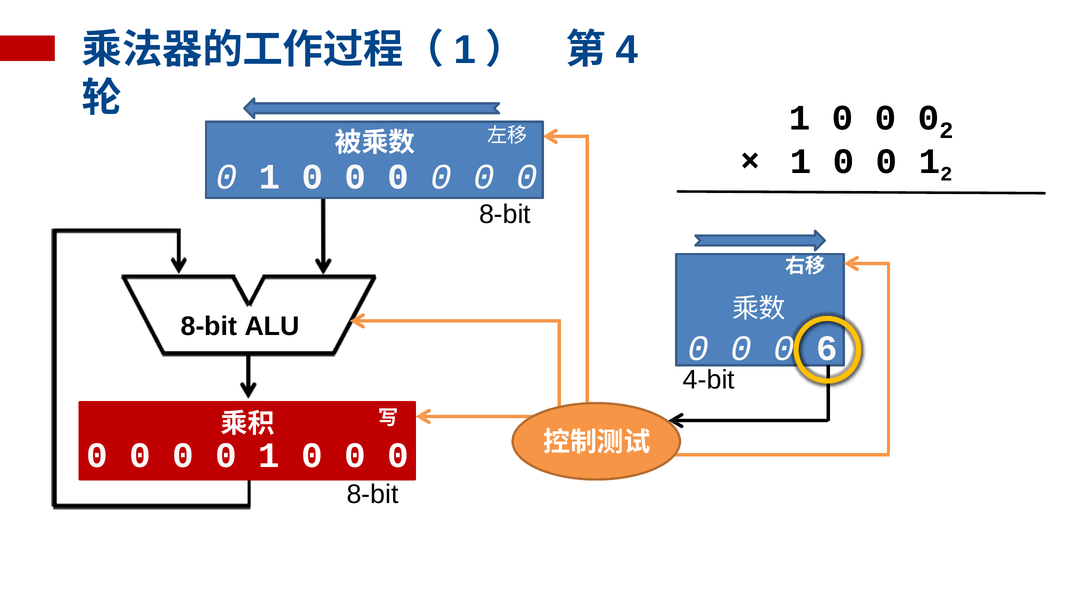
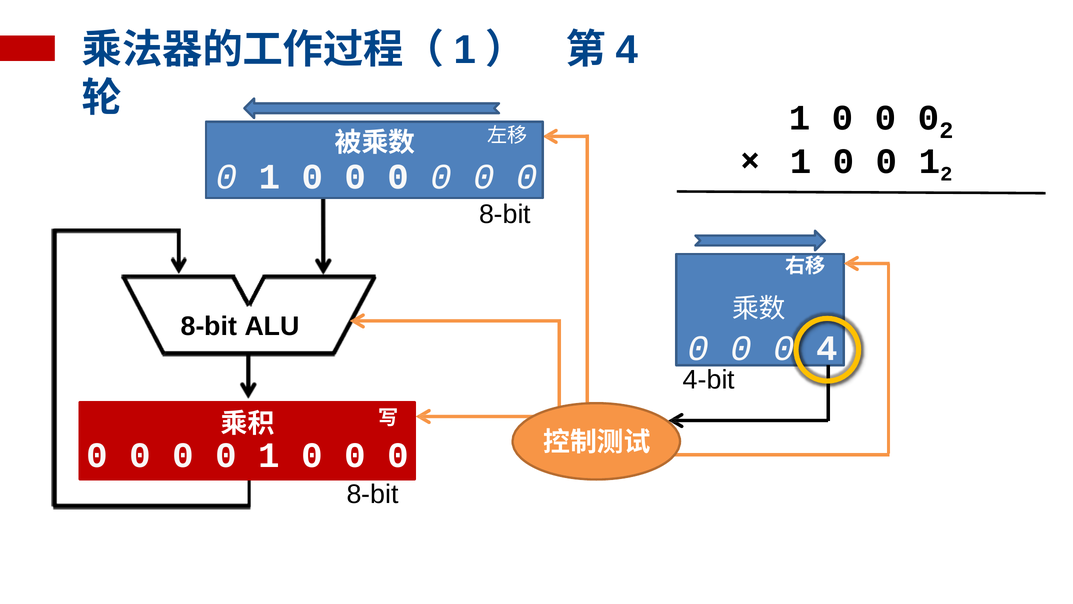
0 6: 6 -> 4
